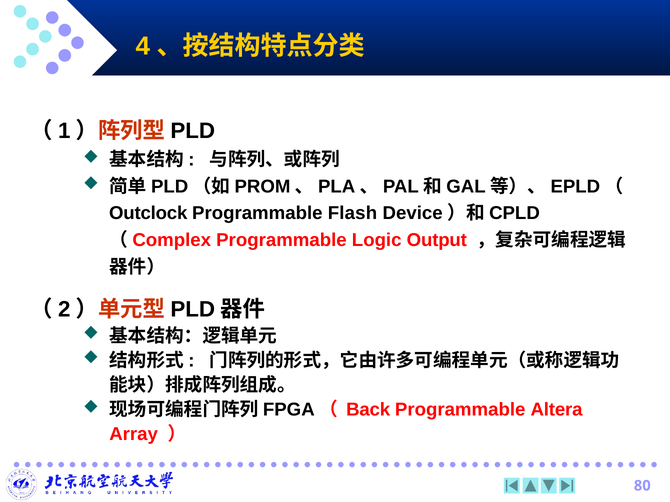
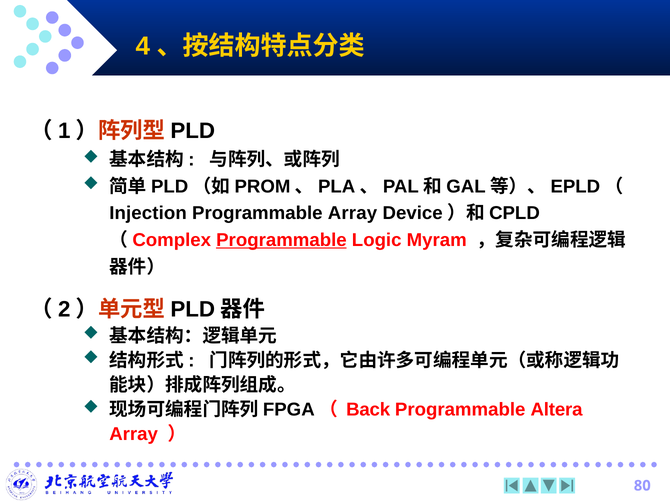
Outclock: Outclock -> Injection
Programmable Flash: Flash -> Array
Programmable at (281, 240) underline: none -> present
Output: Output -> Myram
